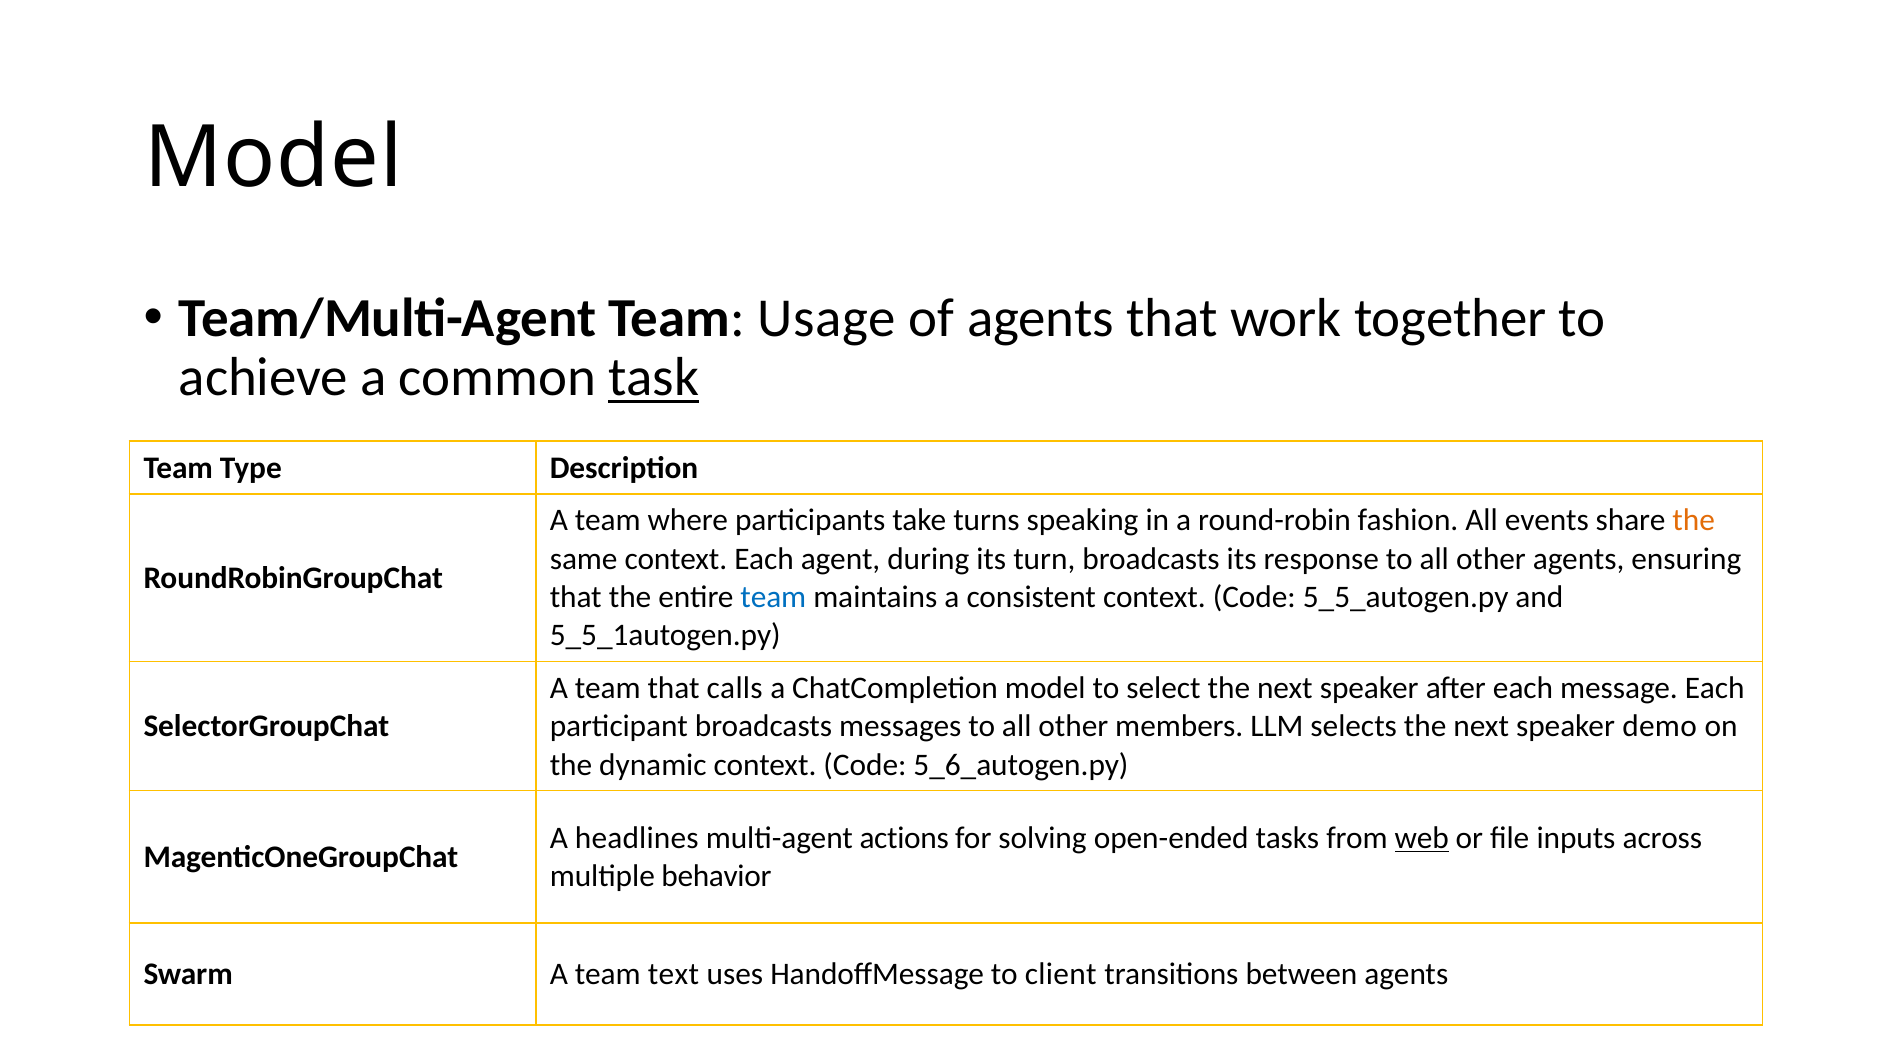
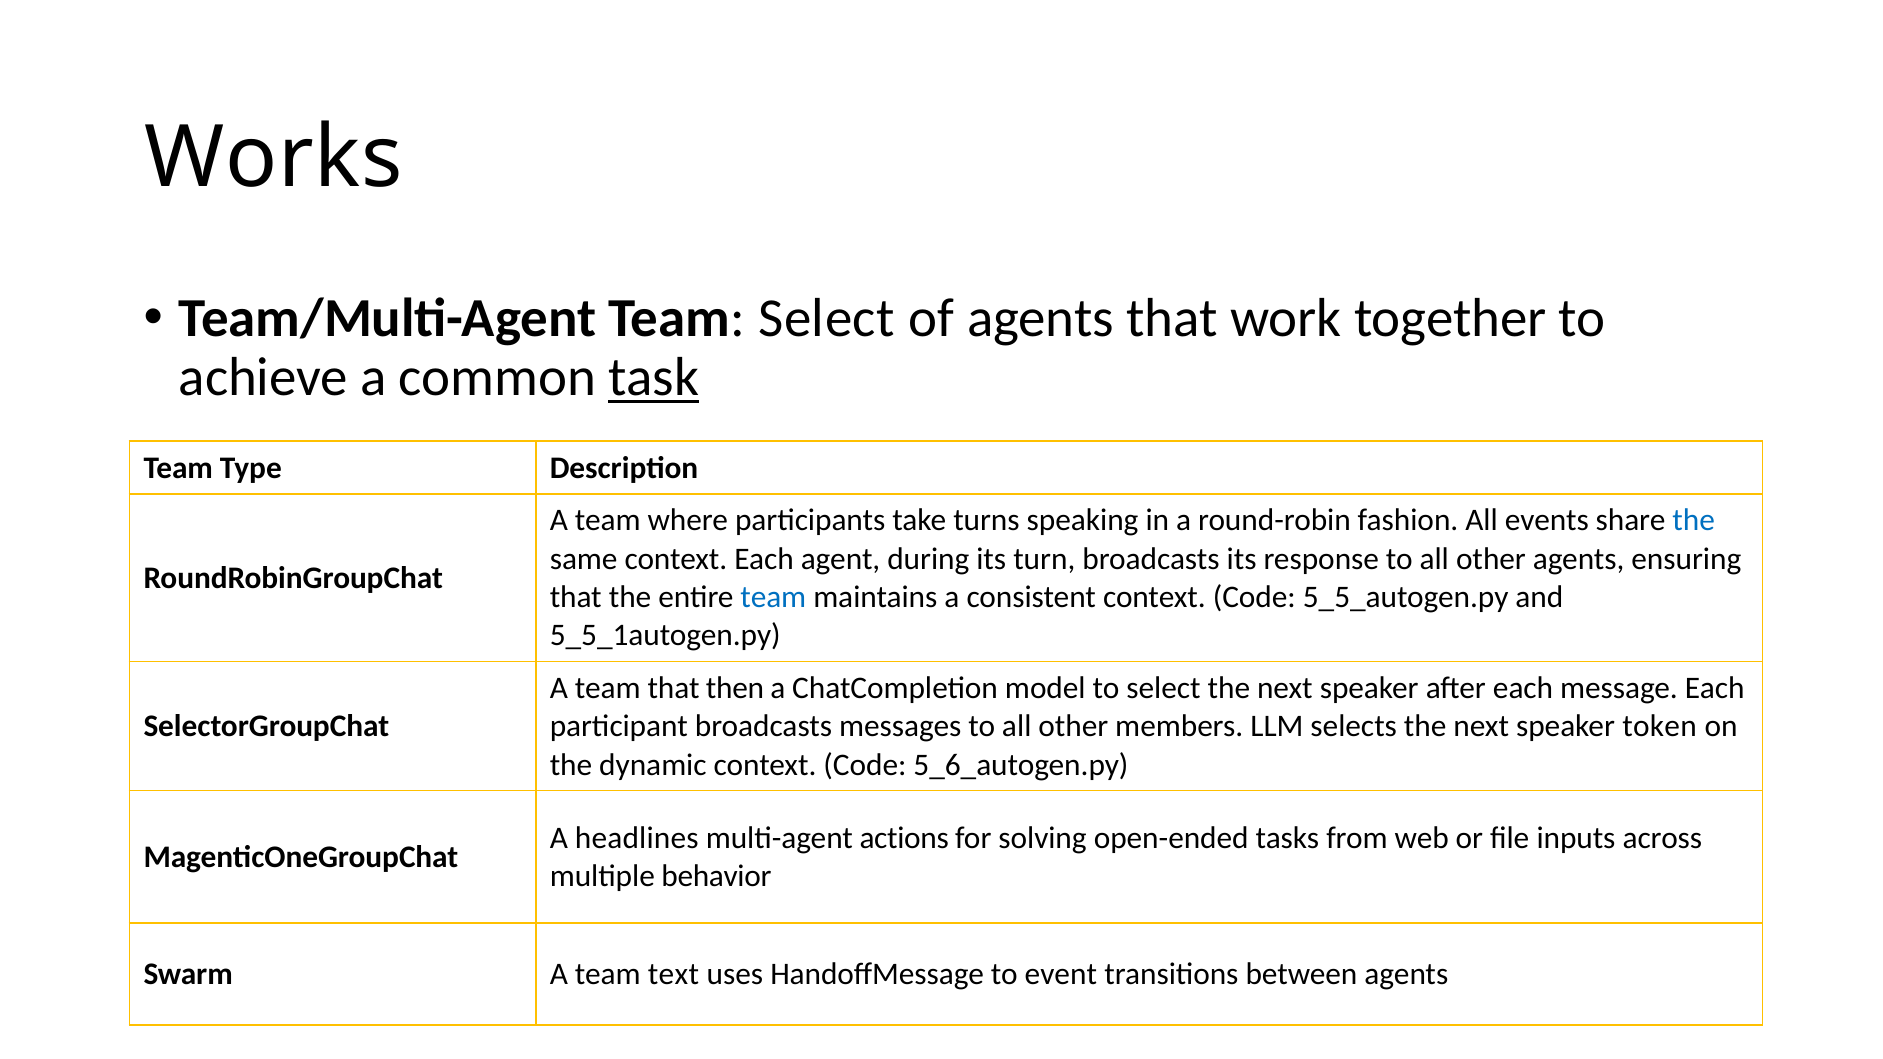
Model at (274, 158): Model -> Works
Team Usage: Usage -> Select
the at (1694, 521) colour: orange -> blue
calls: calls -> then
demo: demo -> token
web underline: present -> none
client: client -> event
